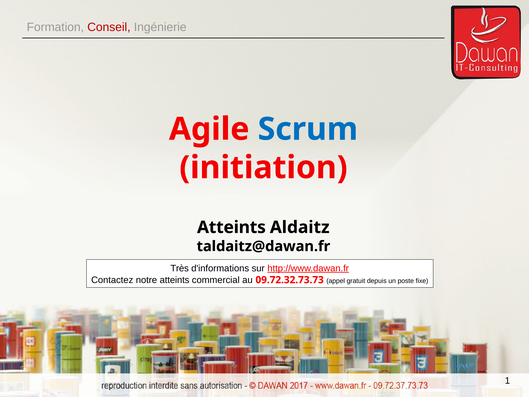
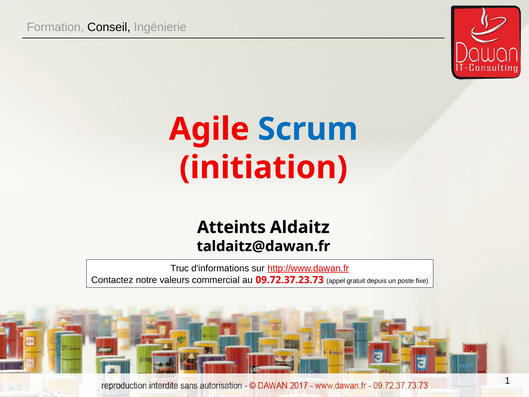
Conseil colour: red -> black
Très: Très -> Truc
notre atteints: atteints -> valeurs
09.72.32.73.73: 09.72.32.73.73 -> 09.72.37.23.73
